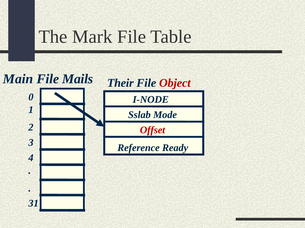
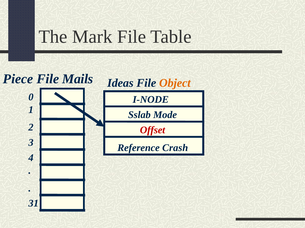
Main: Main -> Piece
Their: Their -> Ideas
Object colour: red -> orange
Ready: Ready -> Crash
